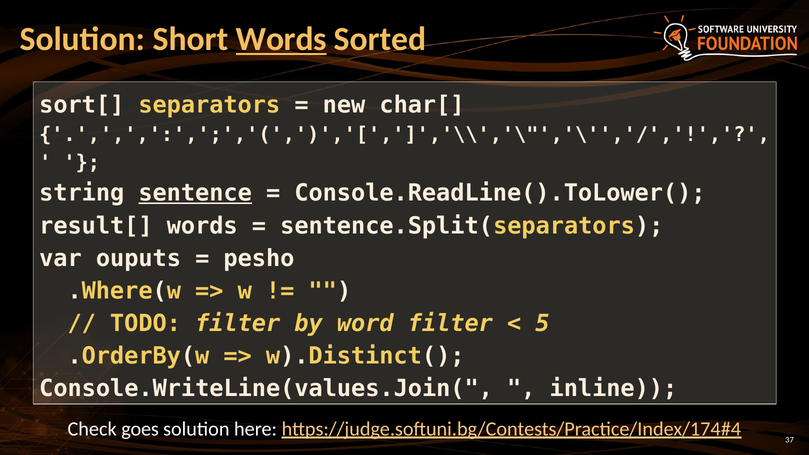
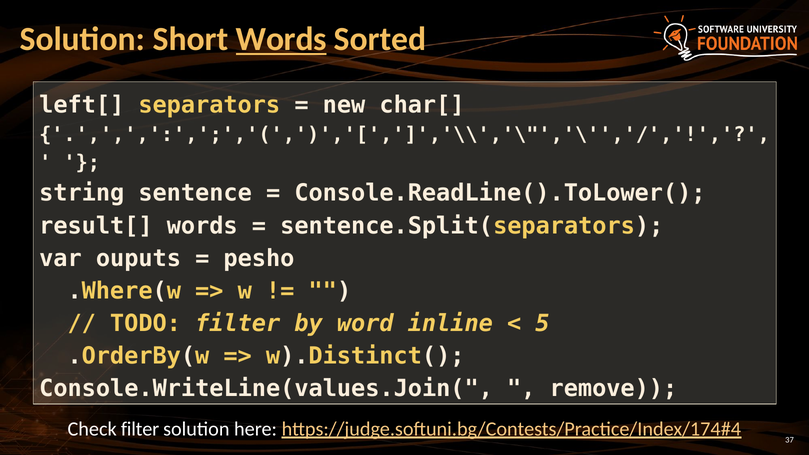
sort[: sort[ -> left[
sentence underline: present -> none
word filter: filter -> inline
inline: inline -> remove
Check goes: goes -> filter
